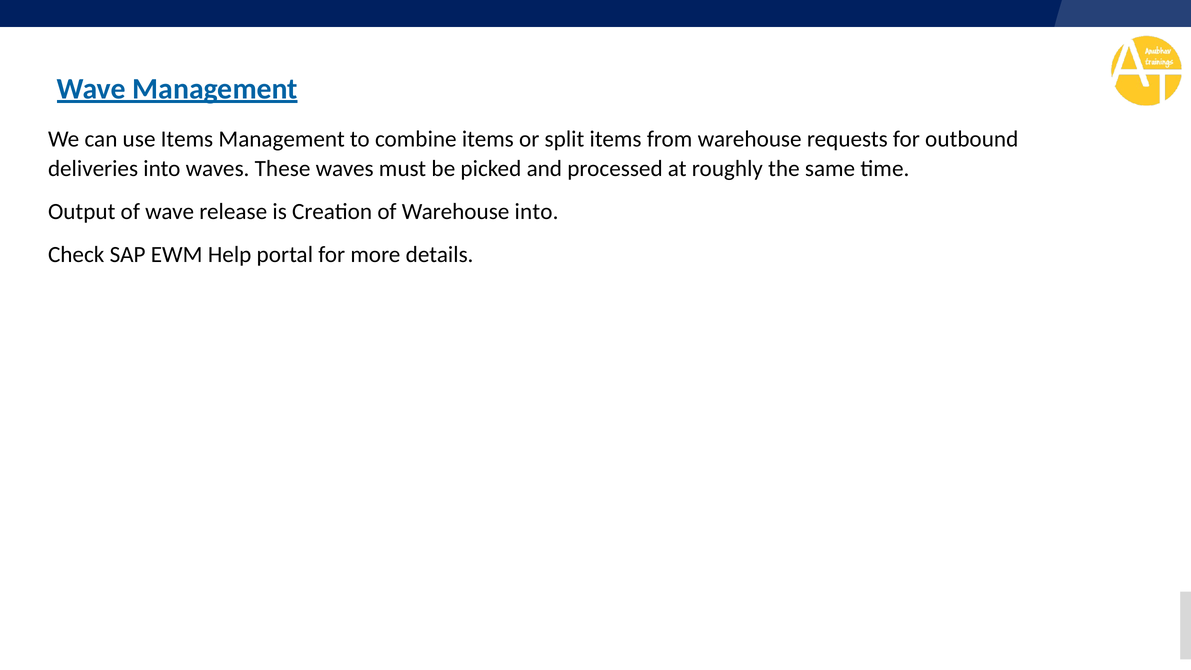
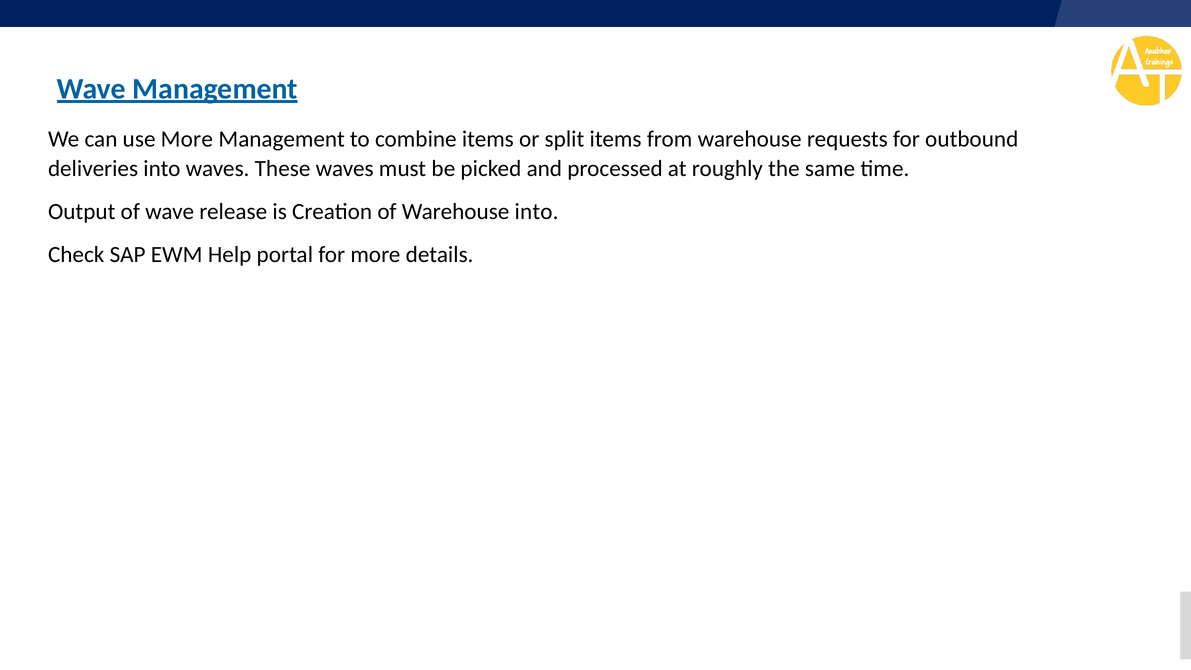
use Items: Items -> More
